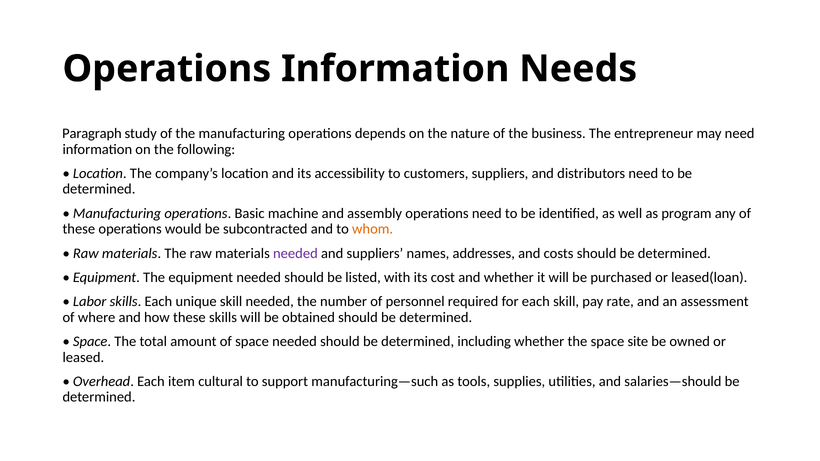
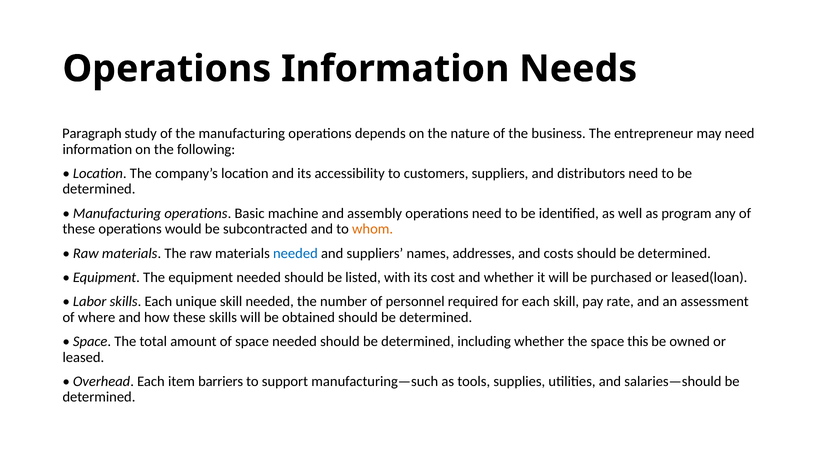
needed at (295, 253) colour: purple -> blue
site: site -> this
cultural: cultural -> barriers
